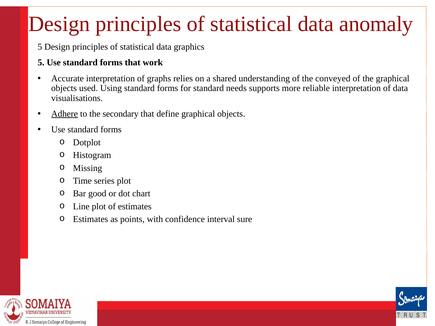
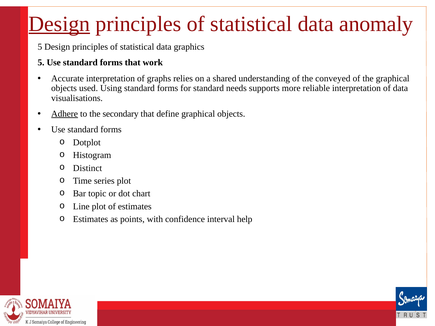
Design at (59, 24) underline: none -> present
Missing: Missing -> Distinct
good: good -> topic
sure: sure -> help
